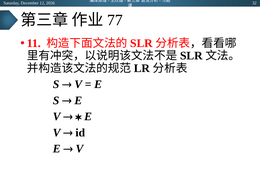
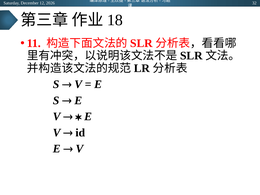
77: 77 -> 18
